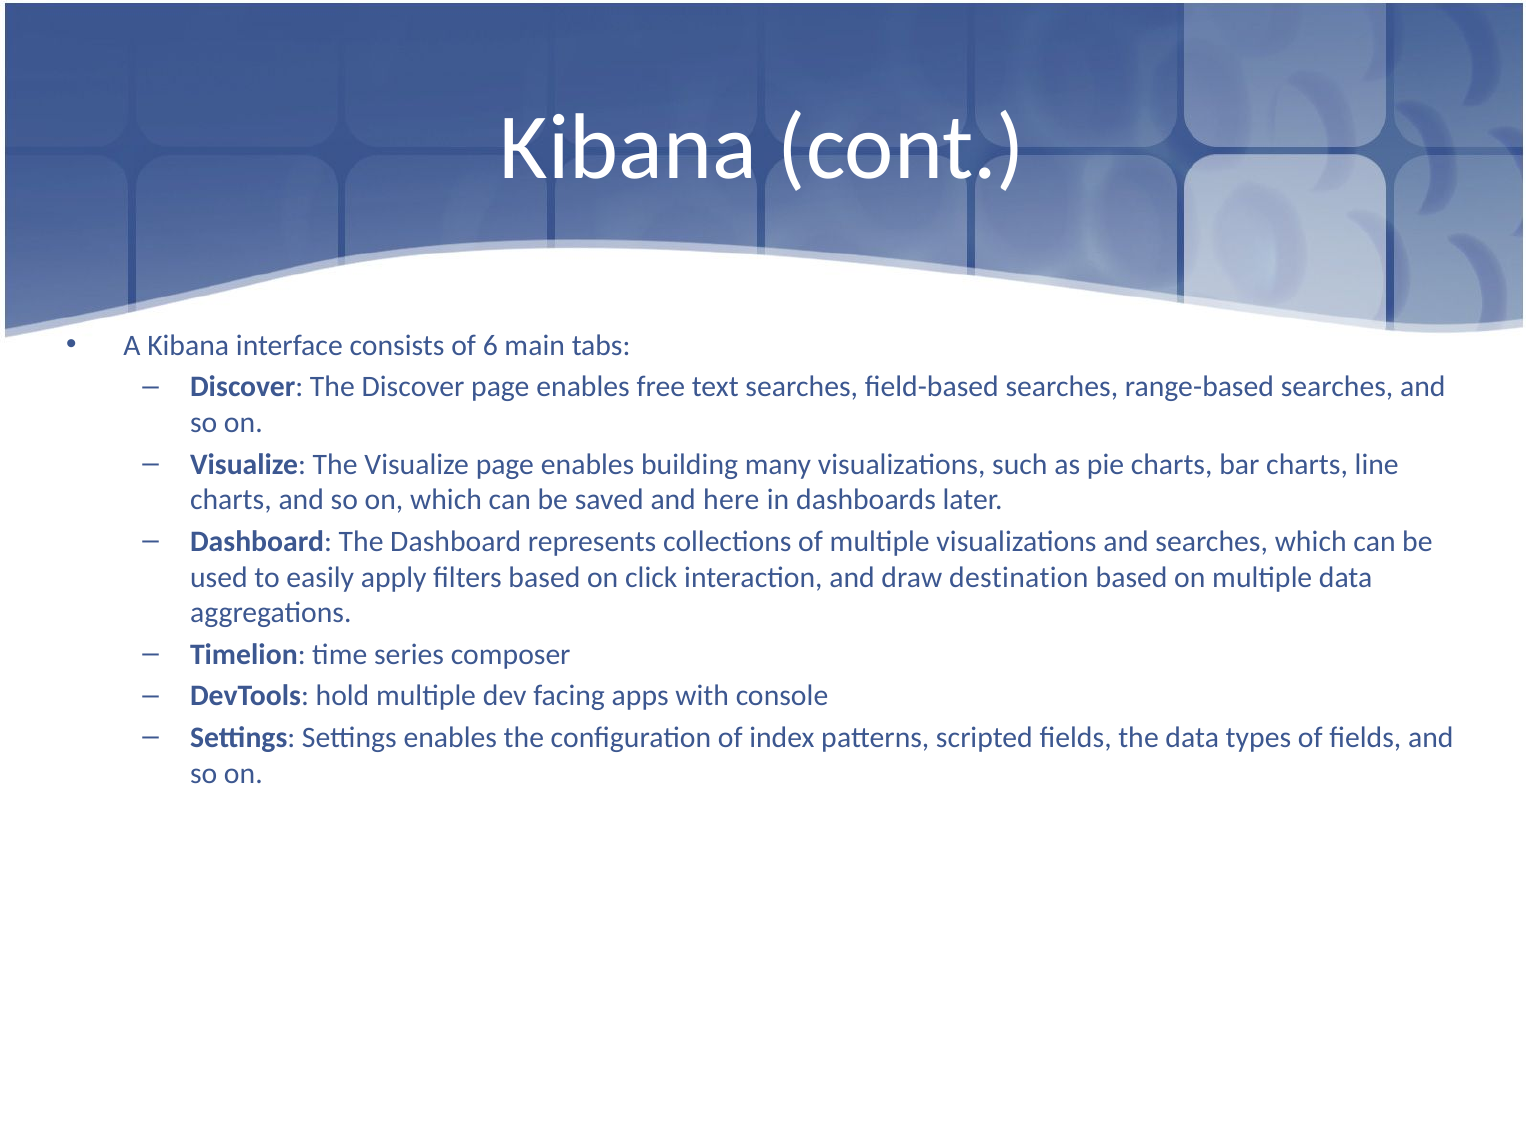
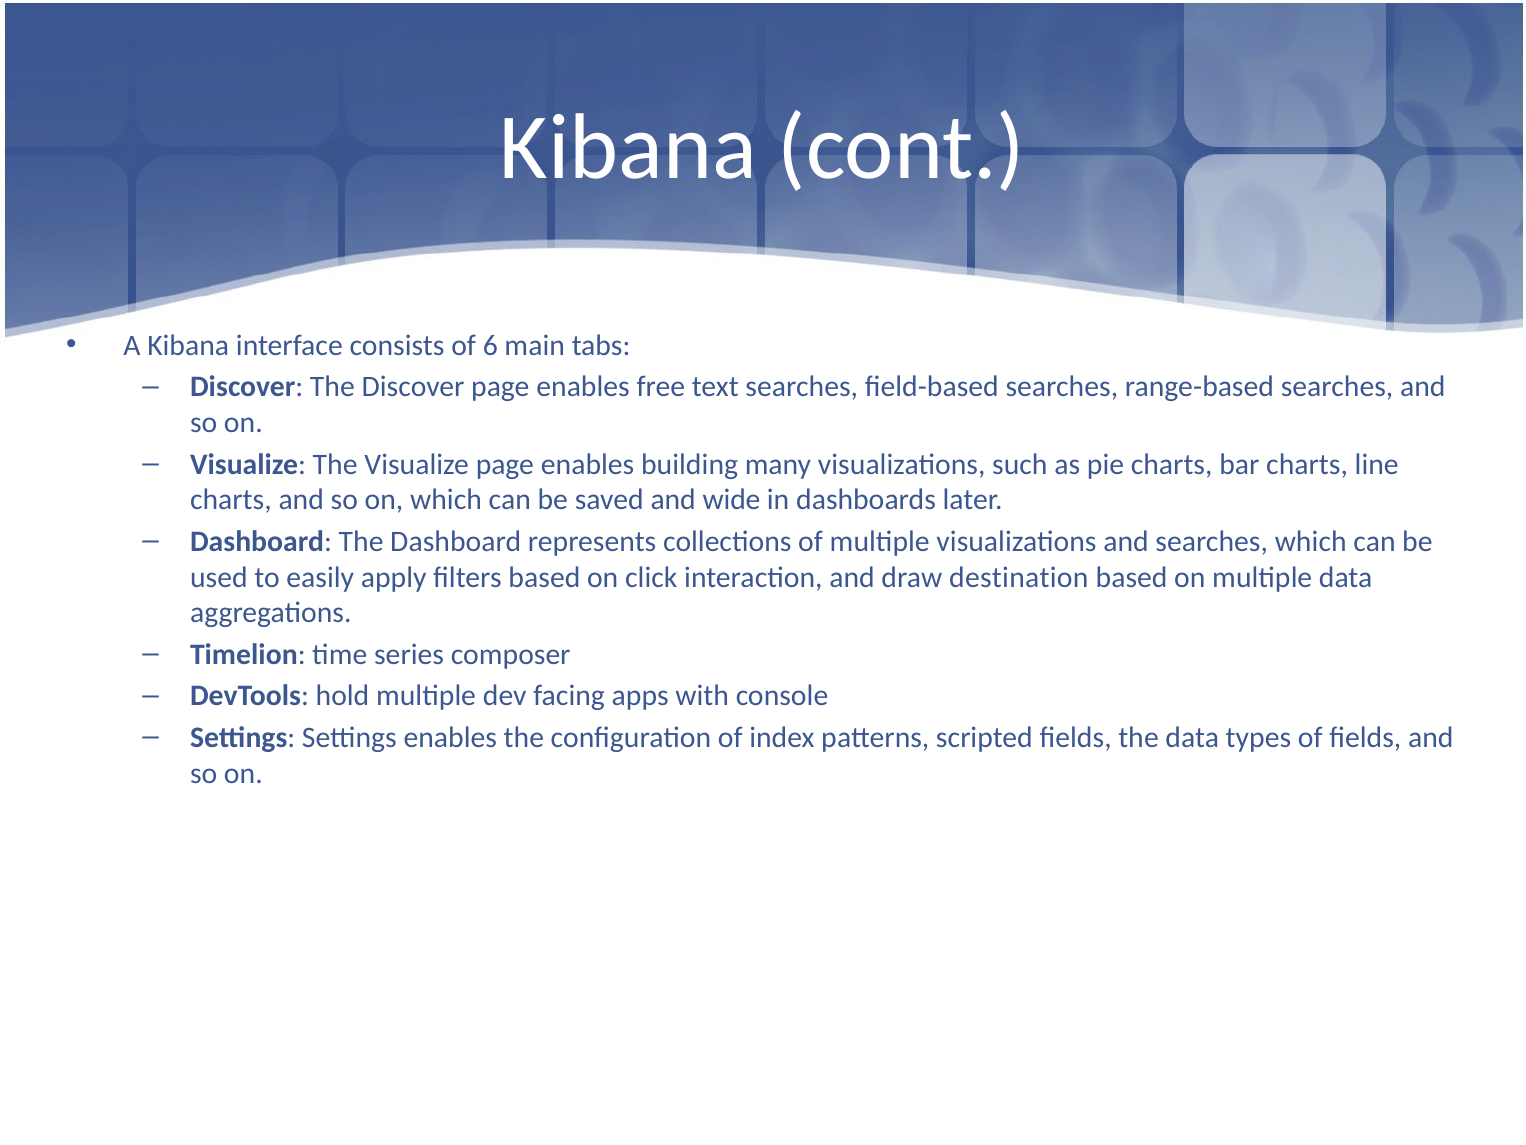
here: here -> wide
